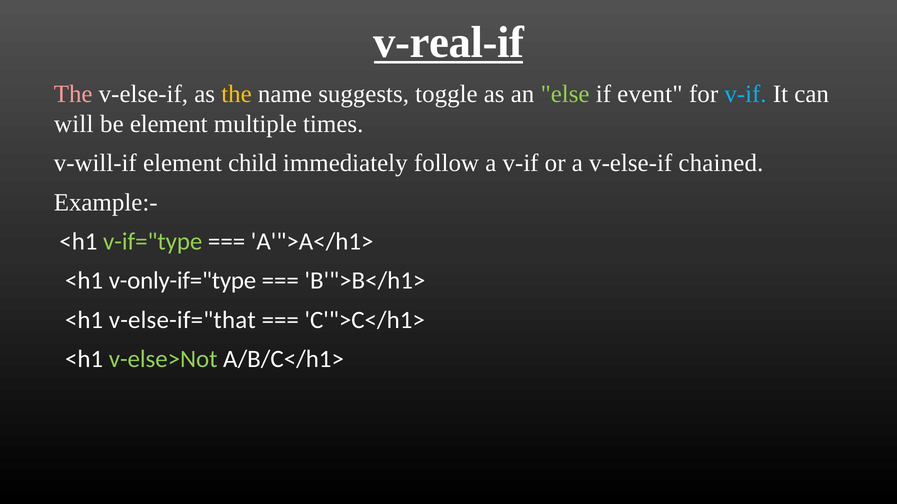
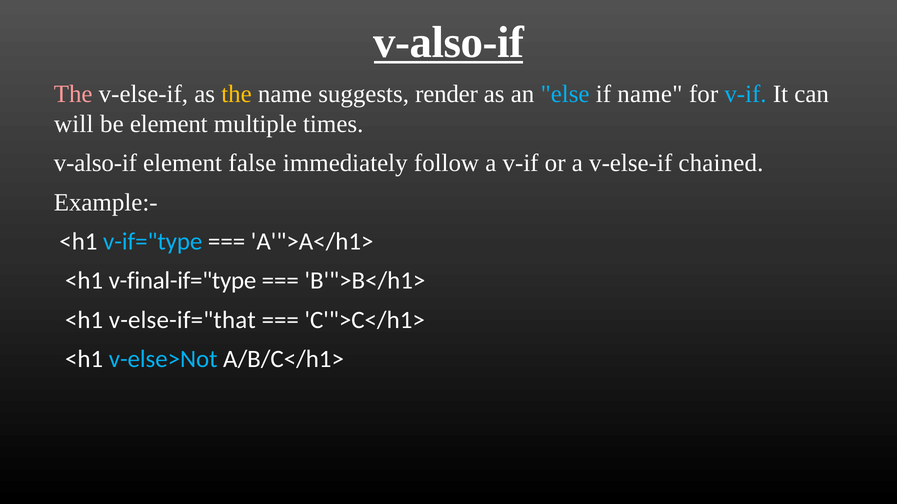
v-real-if at (449, 42): v-real-if -> v-also-if
toggle: toggle -> render
else colour: light green -> light blue
if event: event -> name
v-will-if at (95, 163): v-will-if -> v-also-if
child: child -> false
v-if="type colour: light green -> light blue
v-only-if="type: v-only-if="type -> v-final-if="type
v-else>Not colour: light green -> light blue
